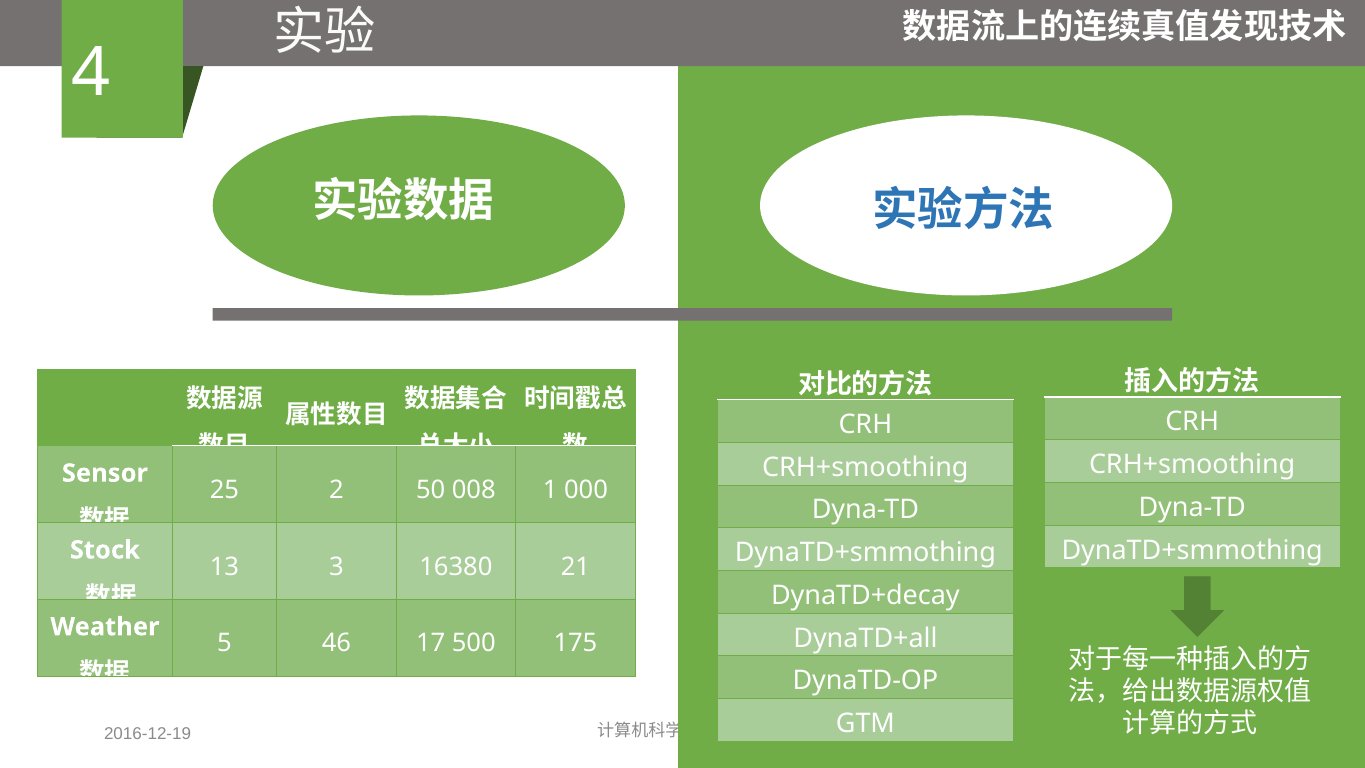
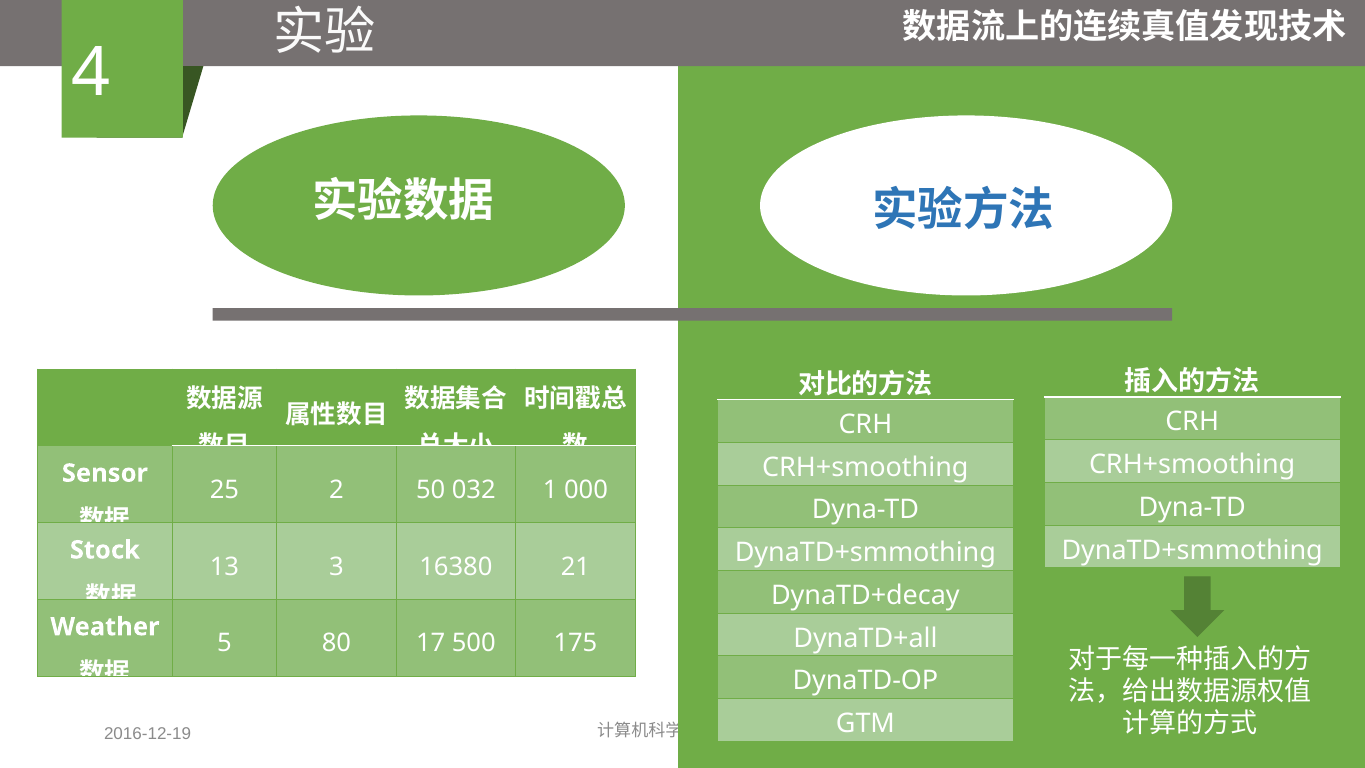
008: 008 -> 032
46: 46 -> 80
